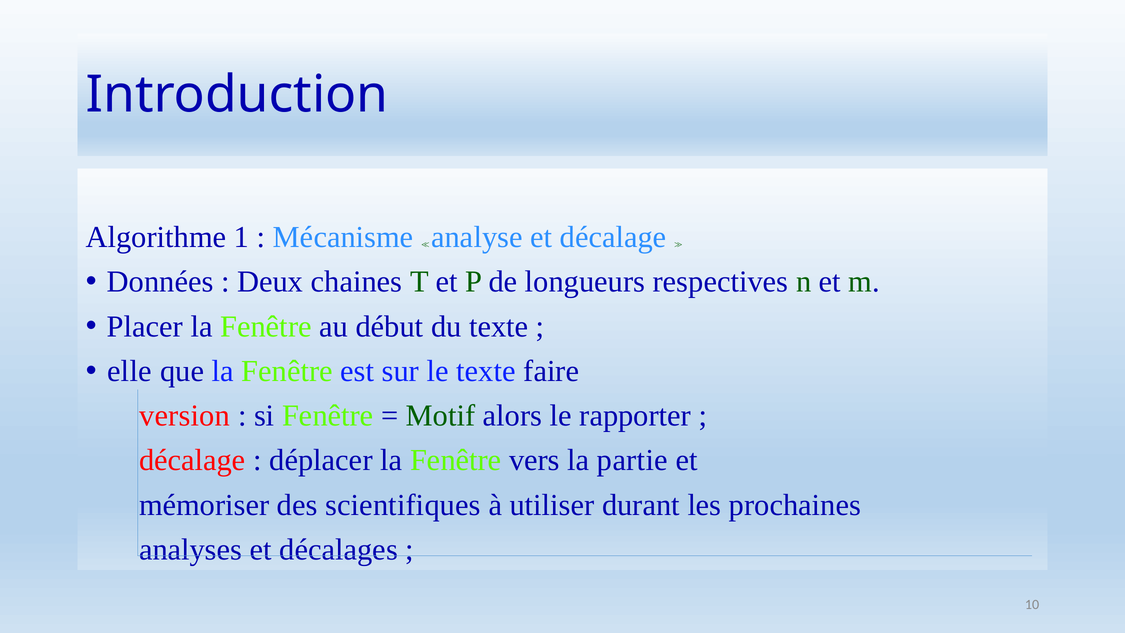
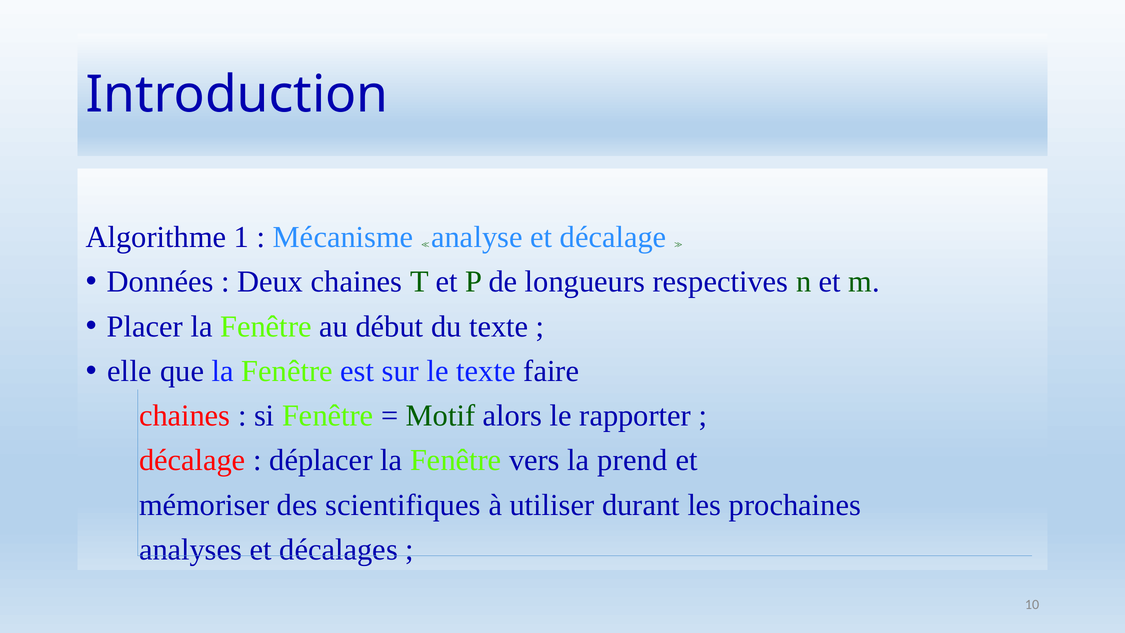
version at (185, 416): version -> chaines
partie: partie -> prend
